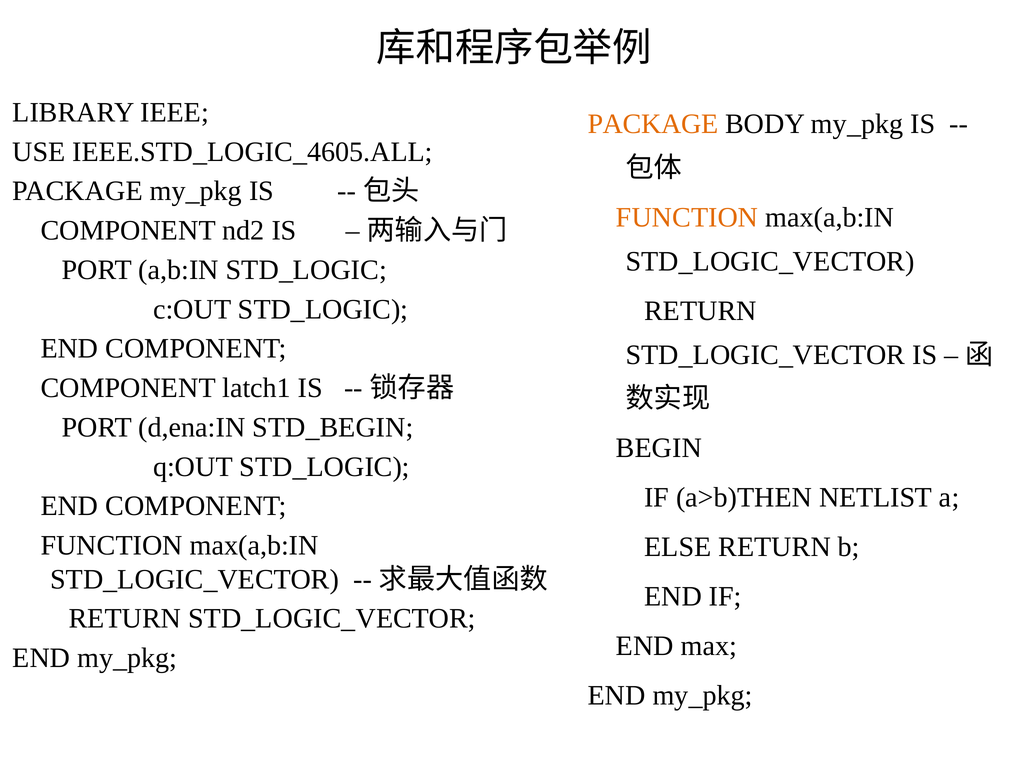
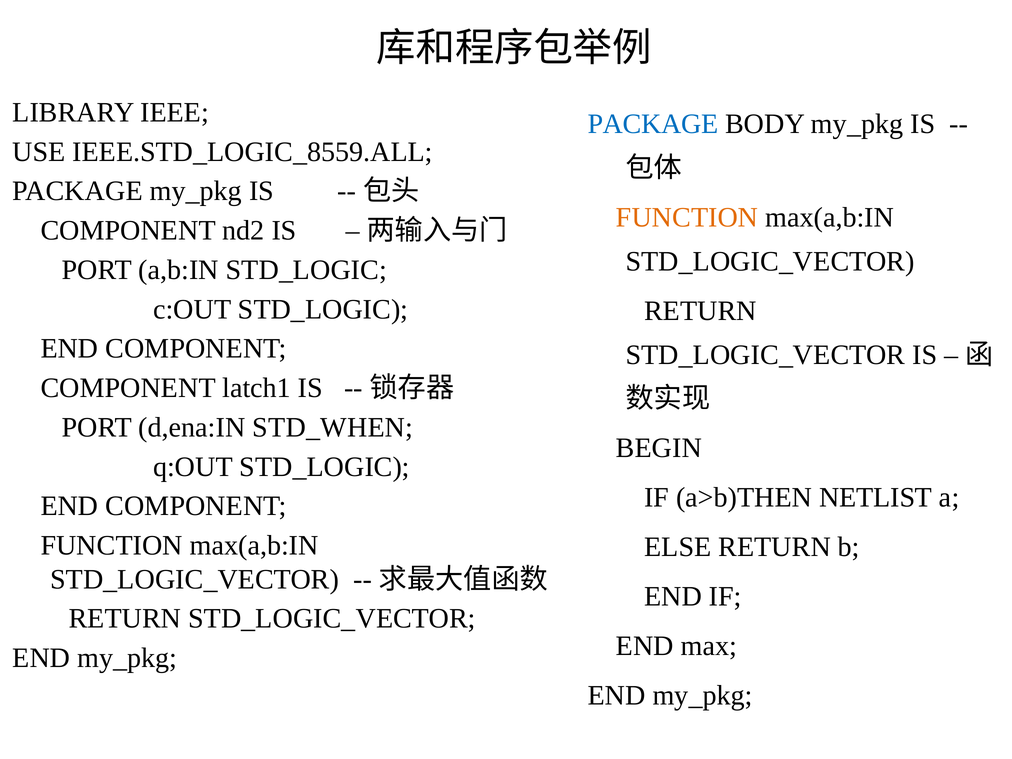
PACKAGE at (653, 124) colour: orange -> blue
IEEE.STD_LOGIC_4605.ALL: IEEE.STD_LOGIC_4605.ALL -> IEEE.STD_LOGIC_8559.ALL
STD_BEGIN: STD_BEGIN -> STD_WHEN
